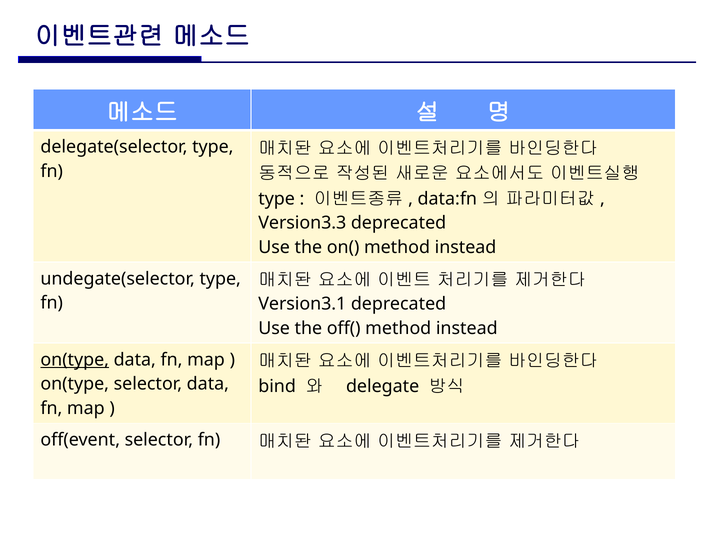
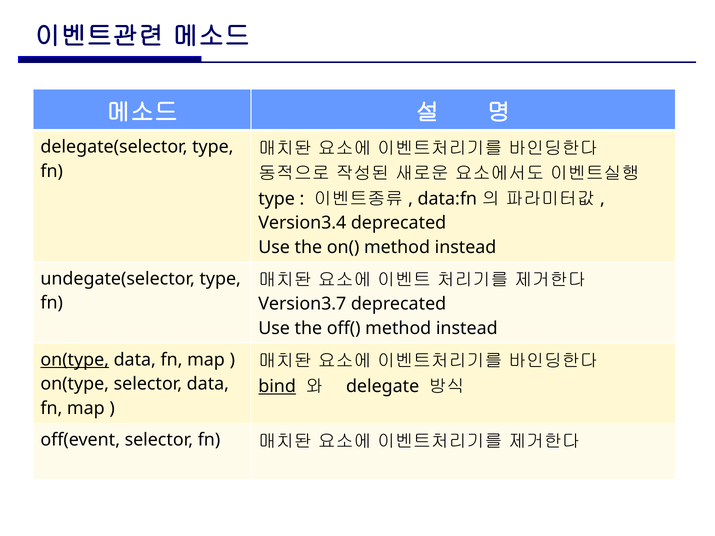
Version3.3: Version3.3 -> Version3.4
Version3.1: Version3.1 -> Version3.7
bind underline: none -> present
